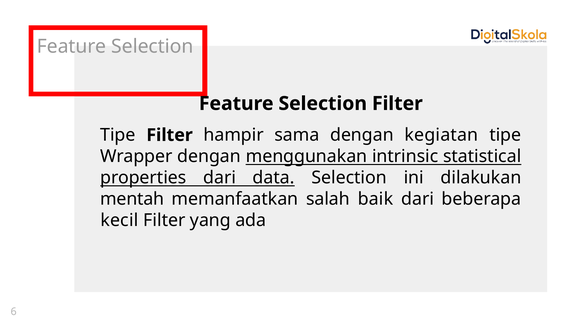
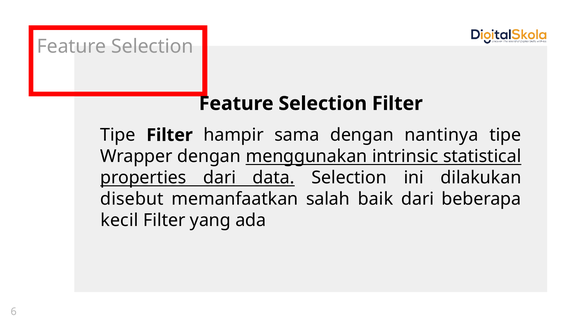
kegiatan: kegiatan -> nantinya
mentah: mentah -> disebut
